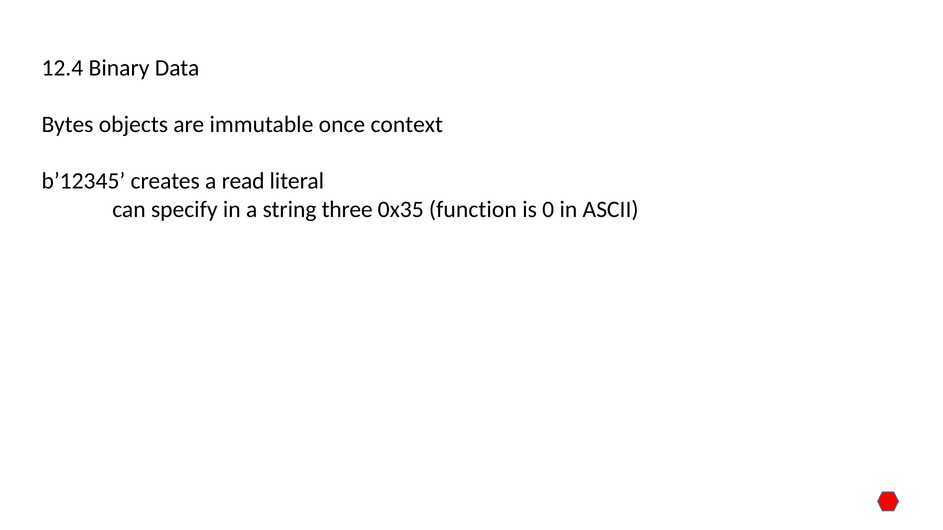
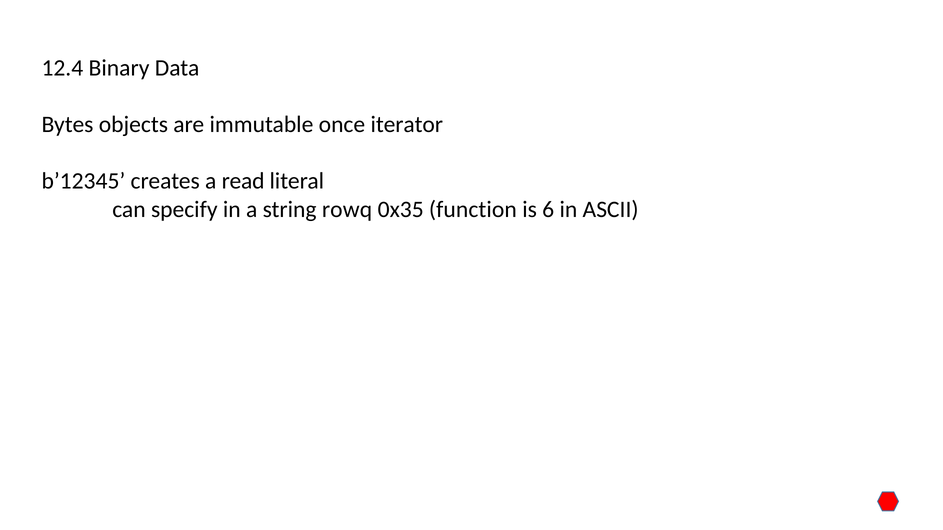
context: context -> iterator
three: three -> rowq
0: 0 -> 6
